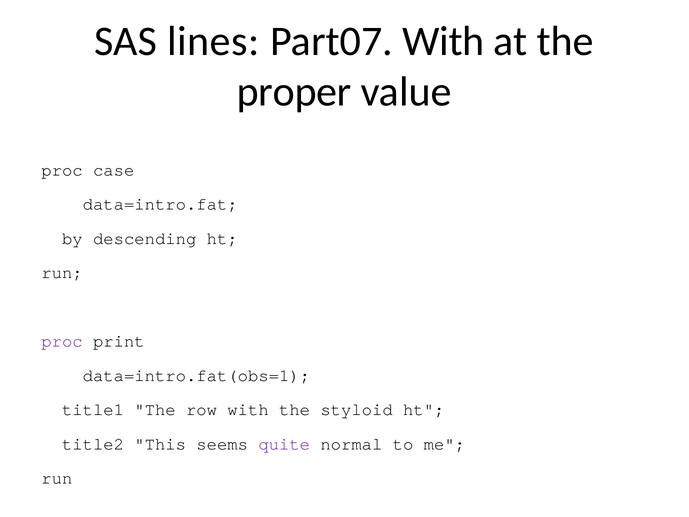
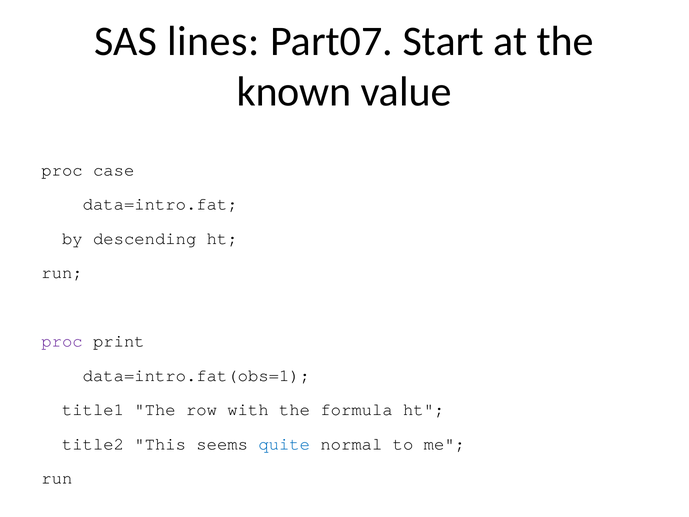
Part07 With: With -> Start
proper: proper -> known
styloid: styloid -> formula
quite colour: purple -> blue
